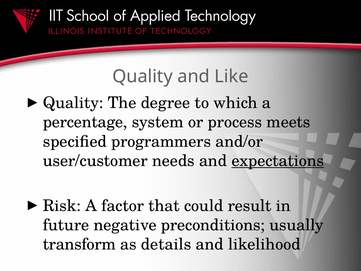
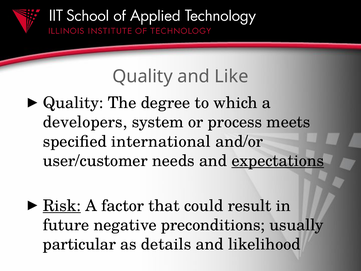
percentage: percentage -> developers
programmers: programmers -> international
Risk underline: none -> present
transform: transform -> particular
